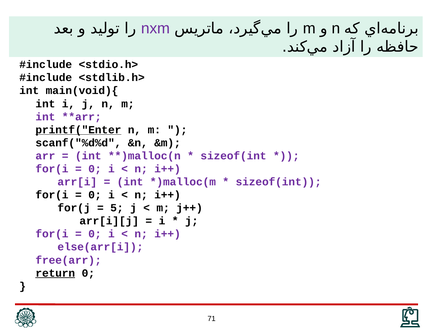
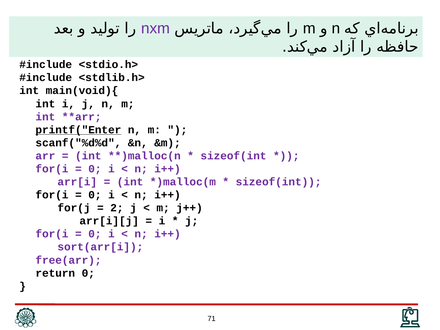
5: 5 -> 2
else(arr[i: else(arr[i -> sort(arr[i
return underline: present -> none
